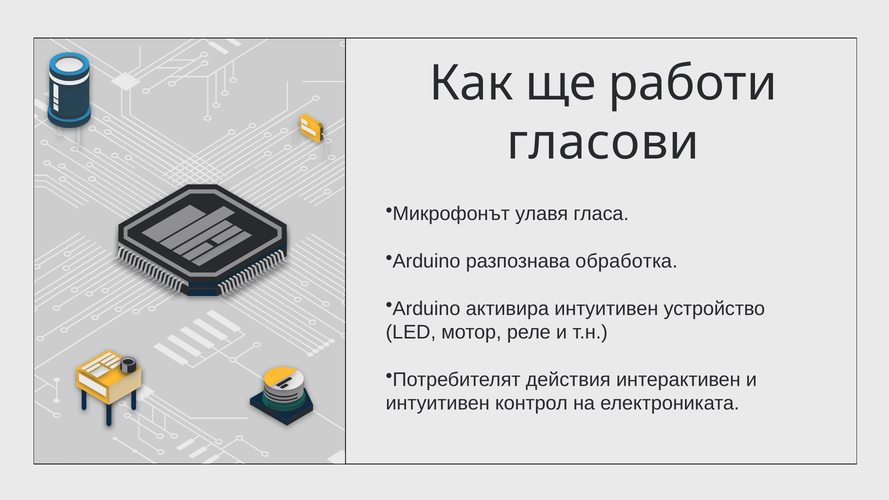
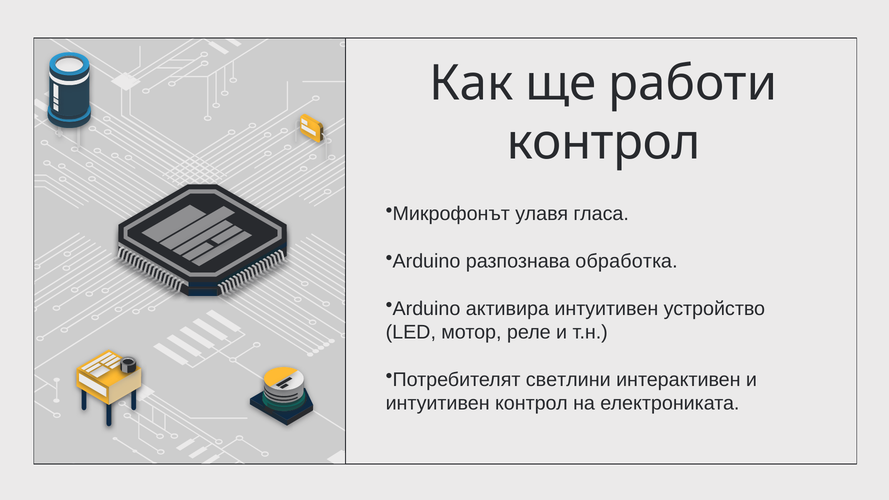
гласови at (603, 143): гласови -> контрол
действия: действия -> светлини
